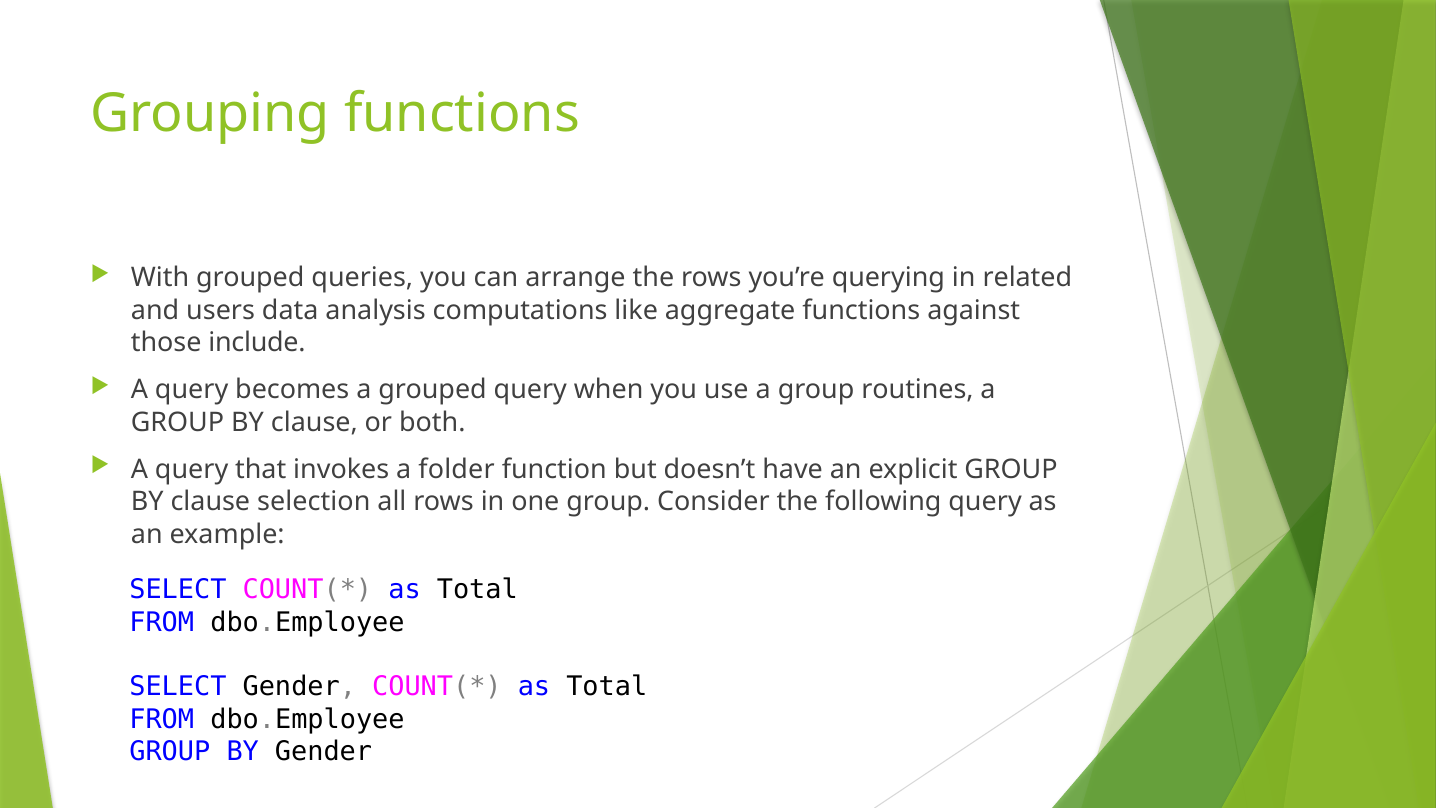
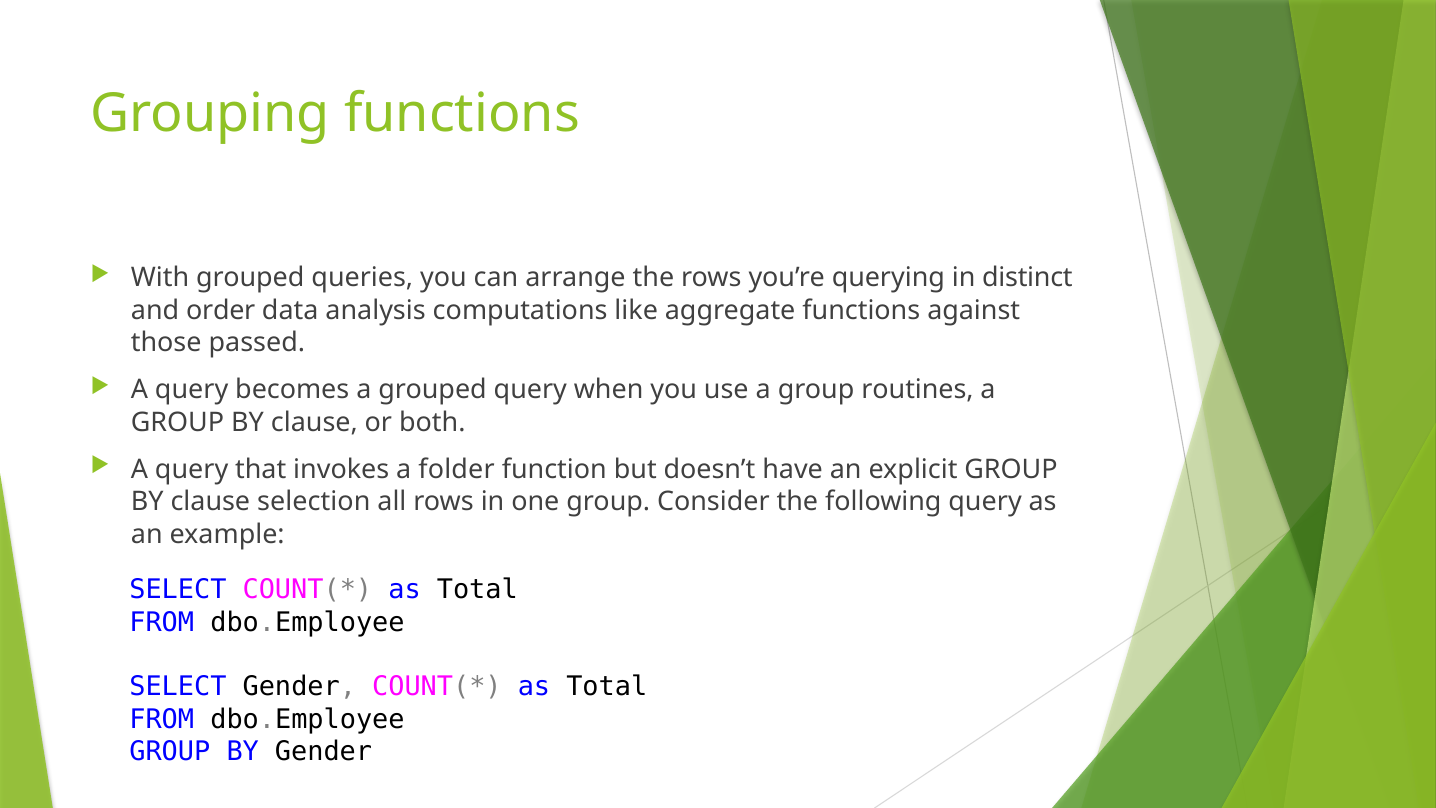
related: related -> distinct
users: users -> order
include: include -> passed
